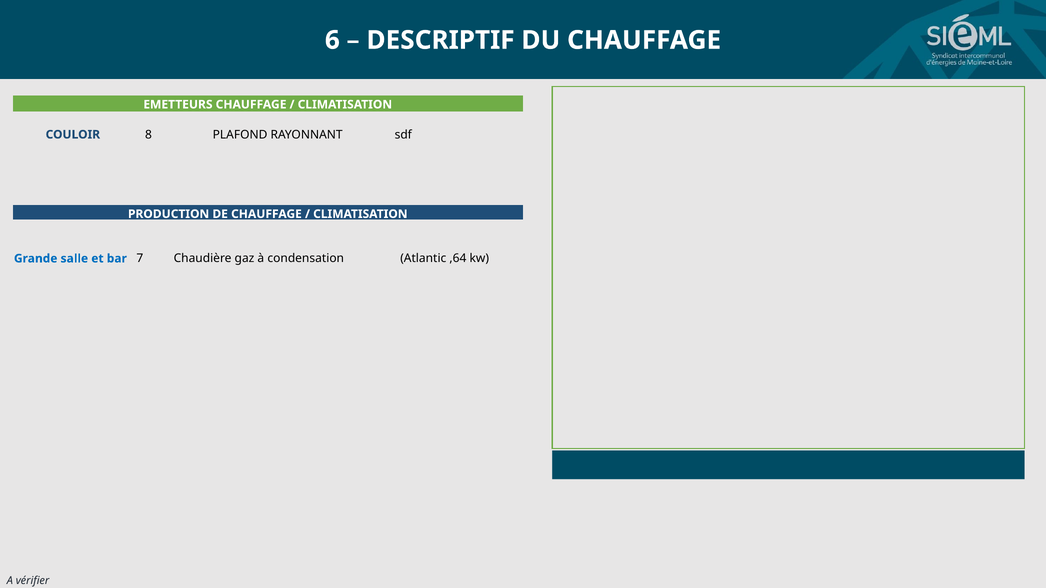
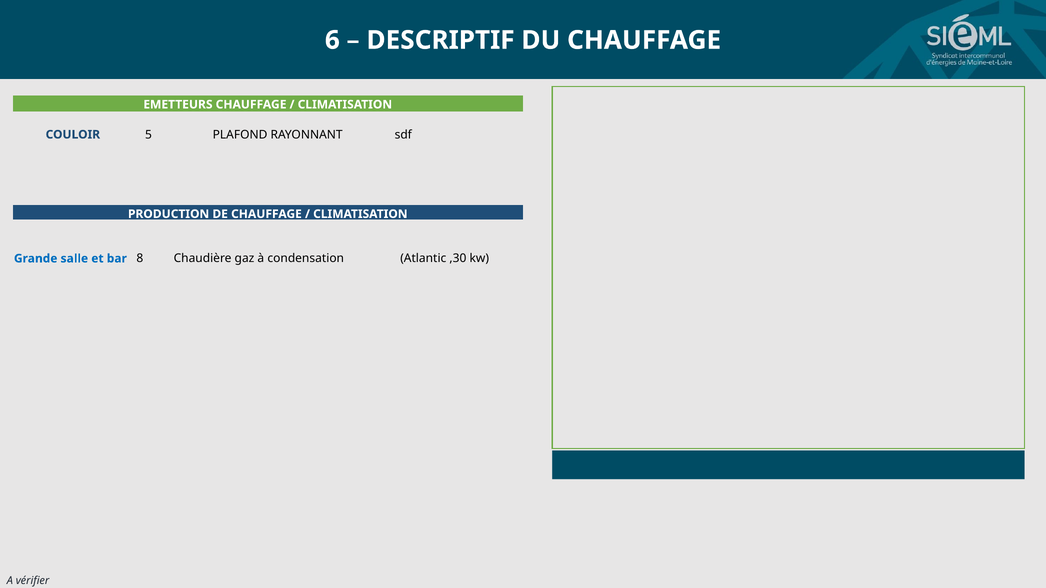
8: 8 -> 5
7: 7 -> 8
,64: ,64 -> ,30
